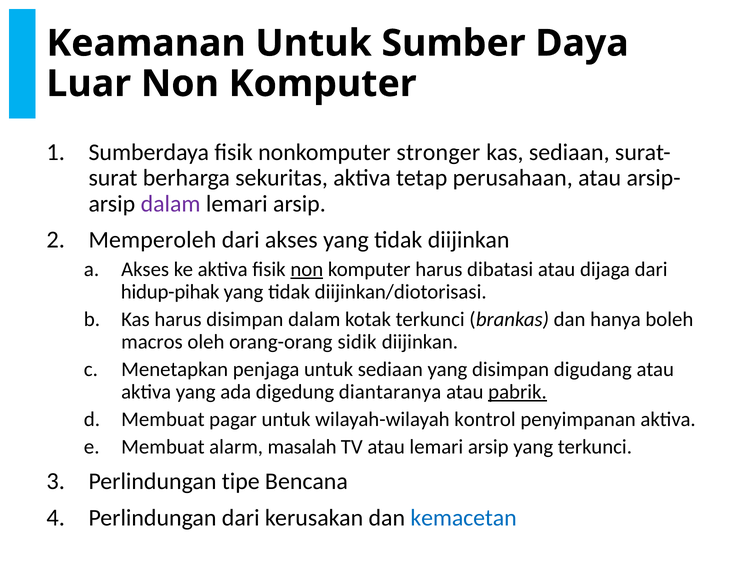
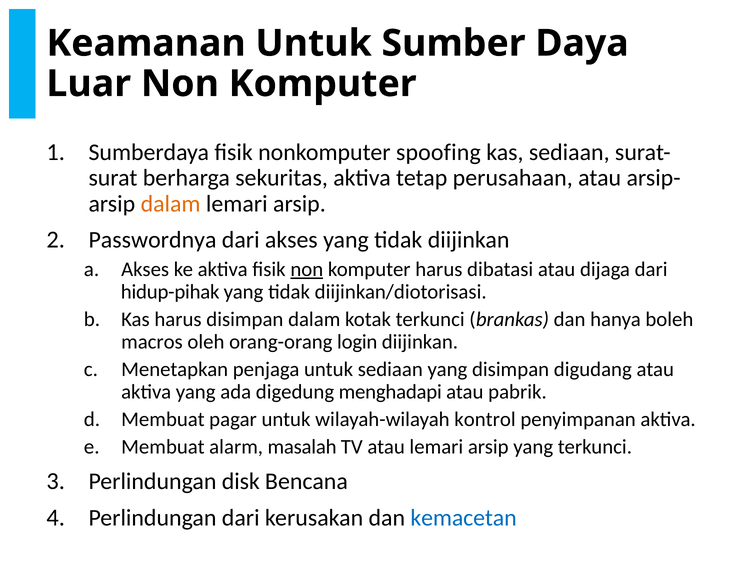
stronger: stronger -> spoofing
dalam at (171, 204) colour: purple -> orange
Memperoleh: Memperoleh -> Passwordnya
sidik: sidik -> login
diantaranya: diantaranya -> menghadapi
pabrik underline: present -> none
tipe: tipe -> disk
